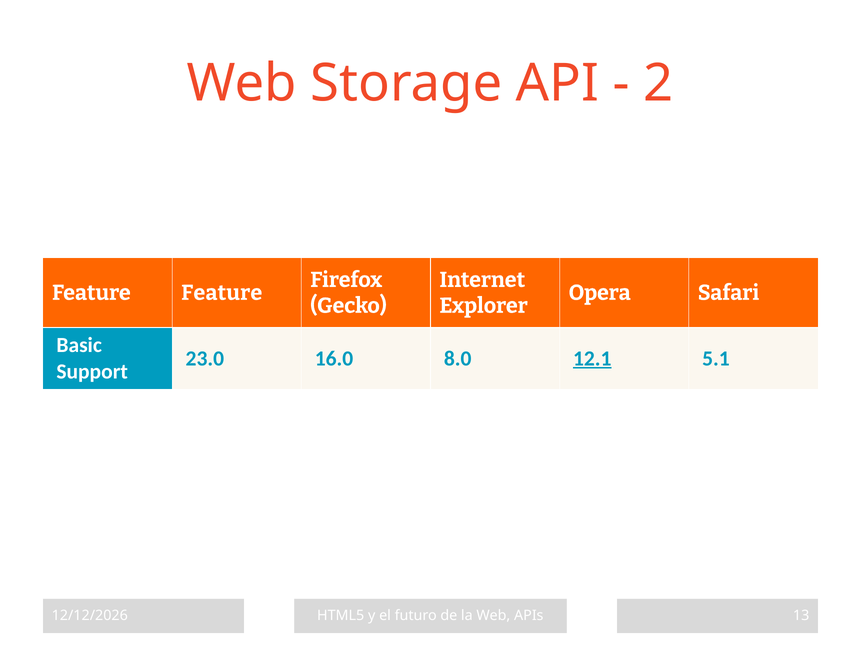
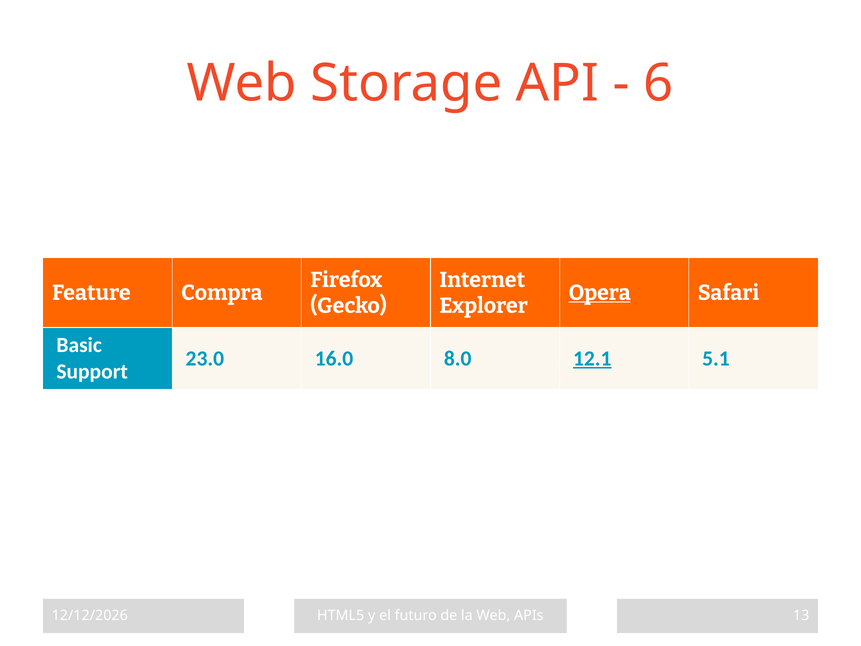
2: 2 -> 6
Feature Feature: Feature -> Compra
Opera underline: none -> present
